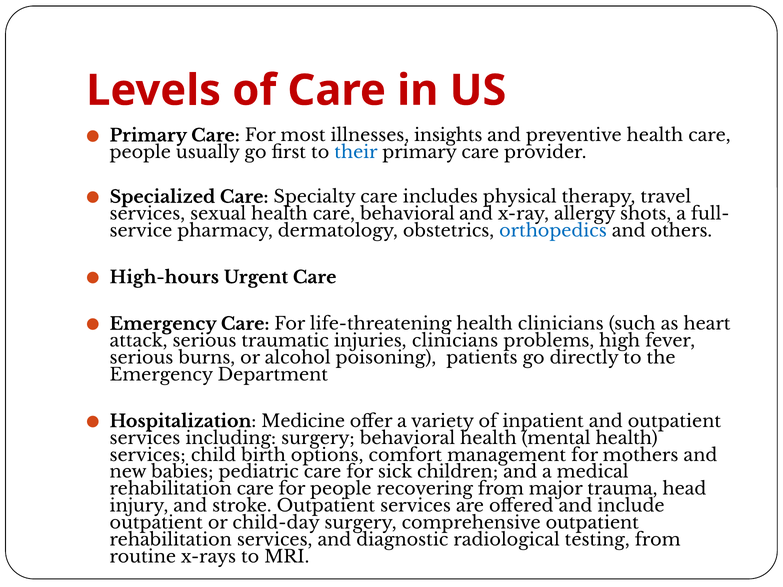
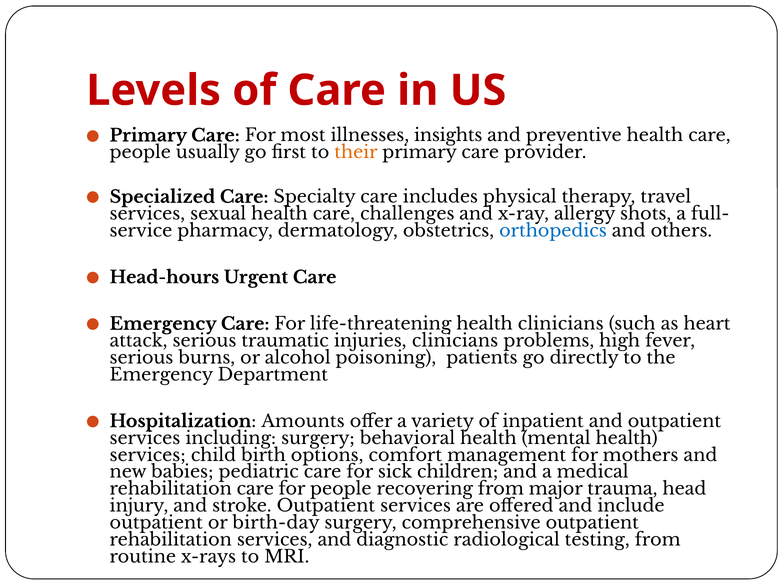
their colour: blue -> orange
care behavioral: behavioral -> challenges
High-hours: High-hours -> Head-hours
Medicine: Medicine -> Amounts
child-day: child-day -> birth-day
